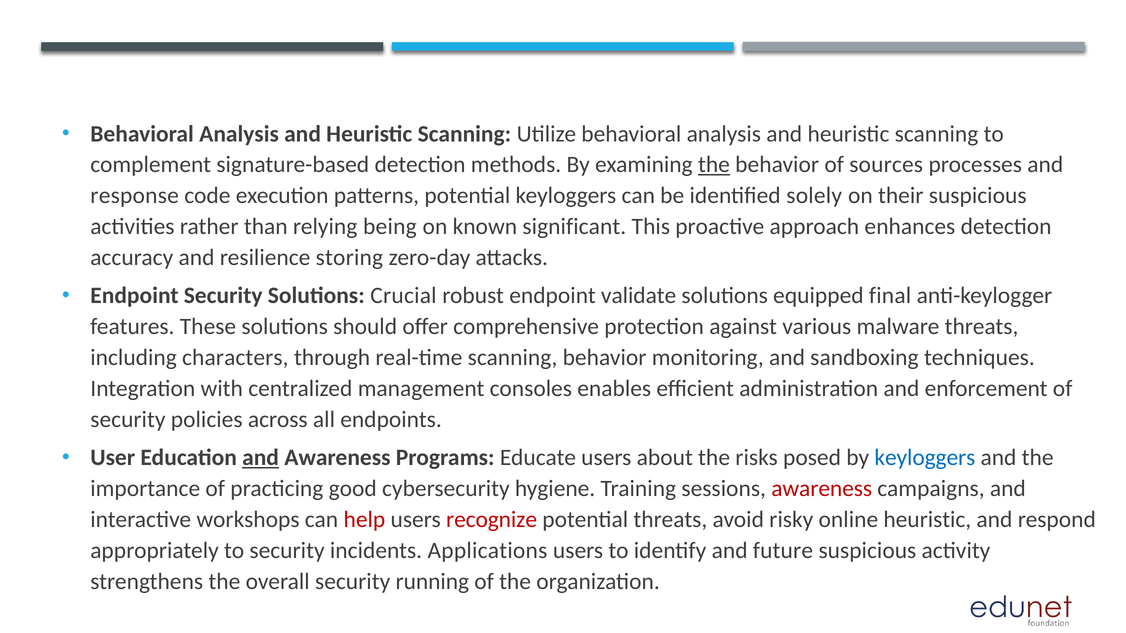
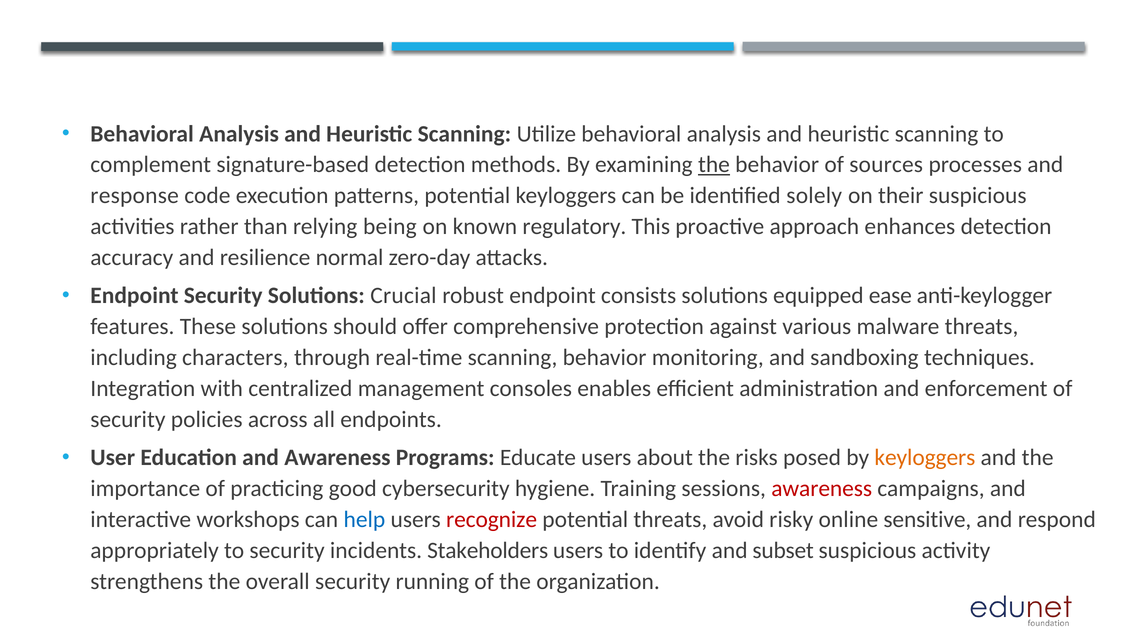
significant: significant -> regulatory
storing: storing -> normal
validate: validate -> consists
final: final -> ease
and at (261, 458) underline: present -> none
keyloggers at (925, 458) colour: blue -> orange
help colour: red -> blue
online heuristic: heuristic -> sensitive
Applications: Applications -> Stakeholders
future: future -> subset
